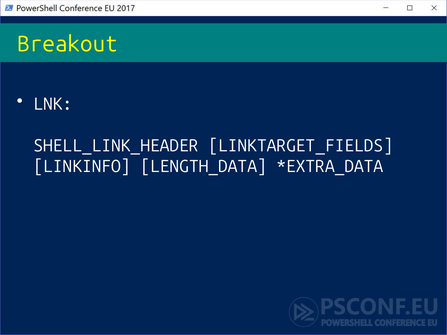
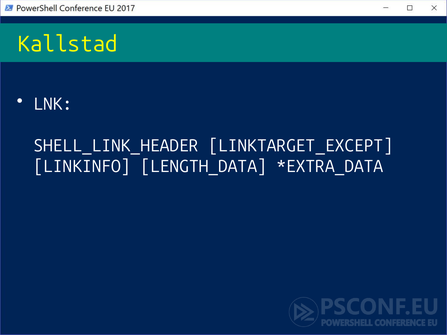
Breakout: Breakout -> Kallstad
LINKTARGET_FIELDS: LINKTARGET_FIELDS -> LINKTARGET_EXCEPT
